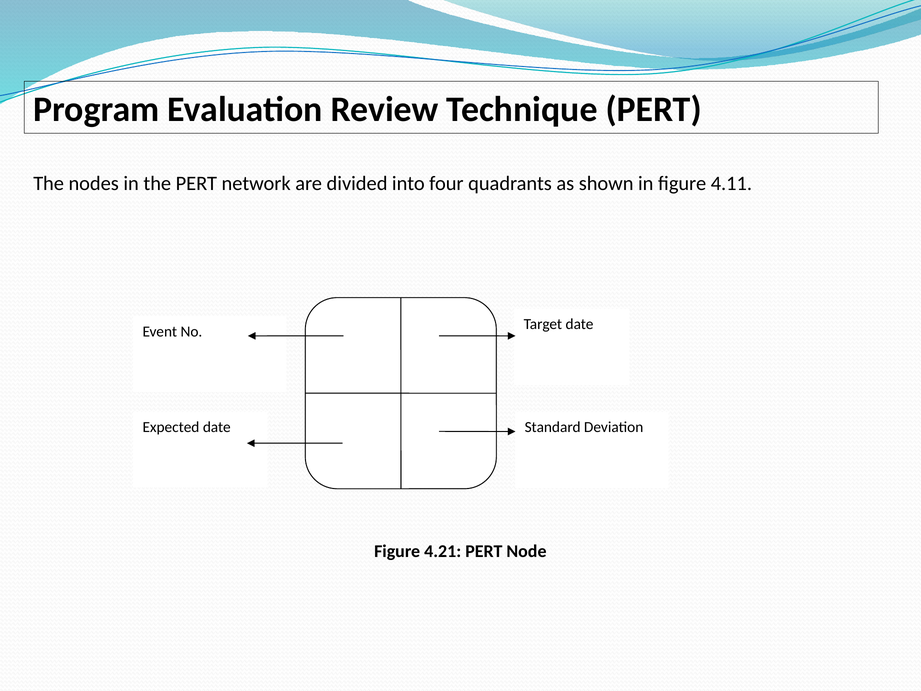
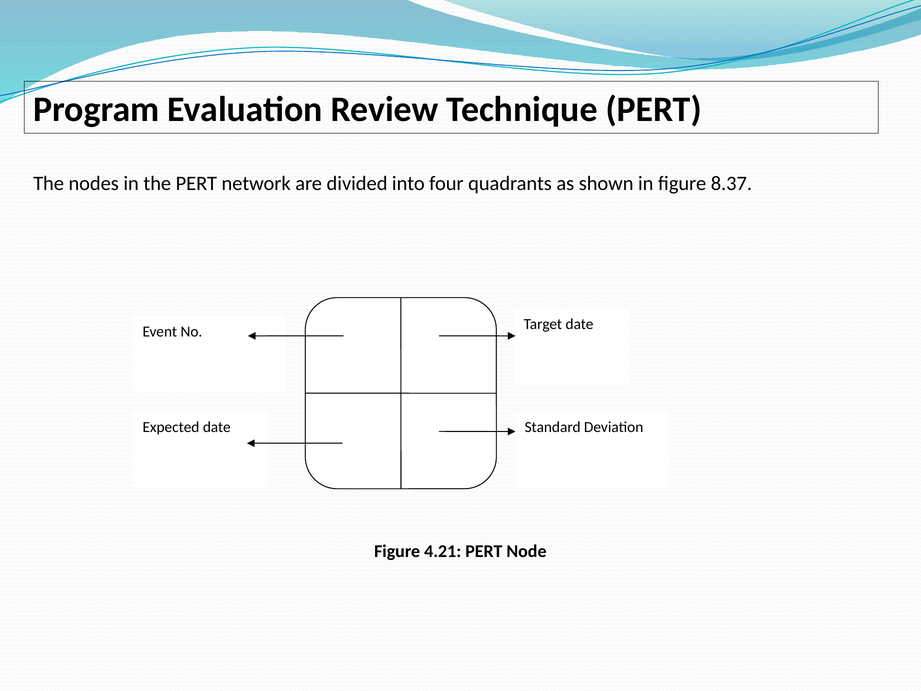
4.11: 4.11 -> 8.37
